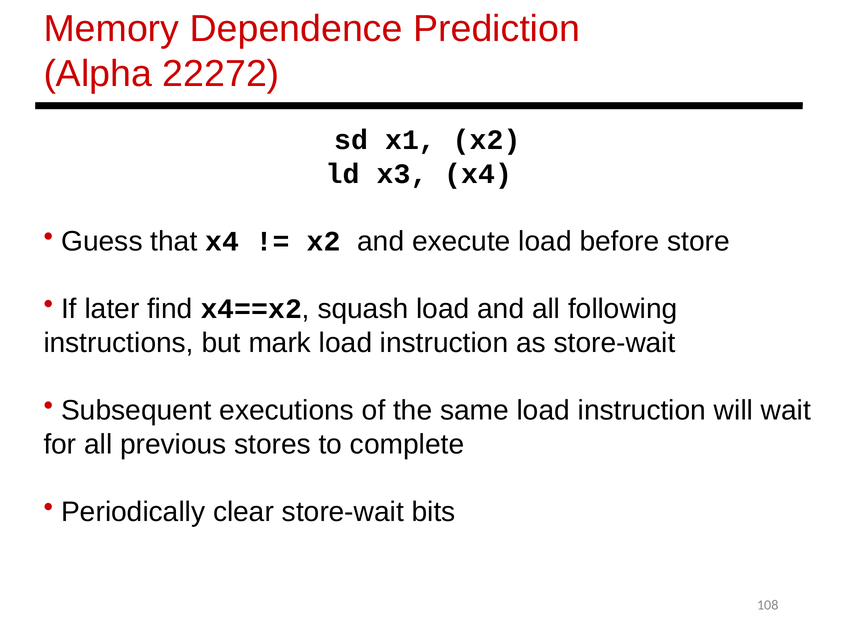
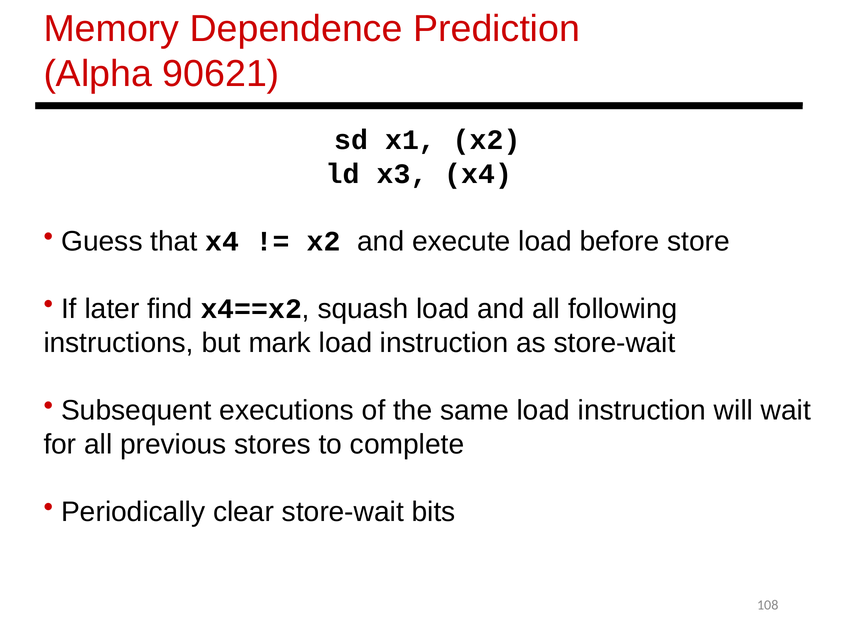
22272: 22272 -> 90621
